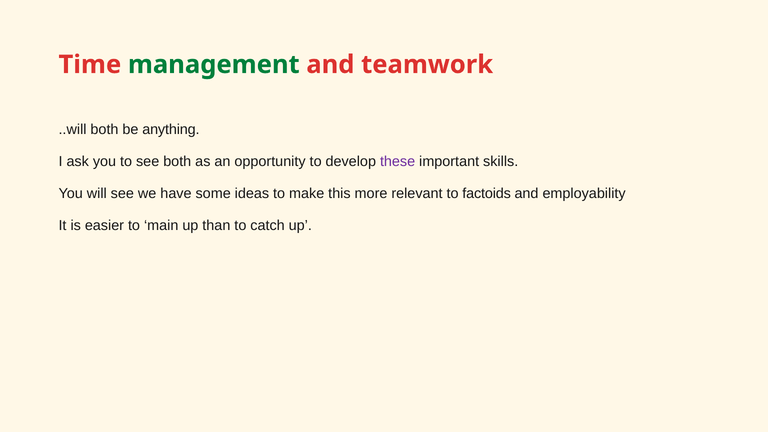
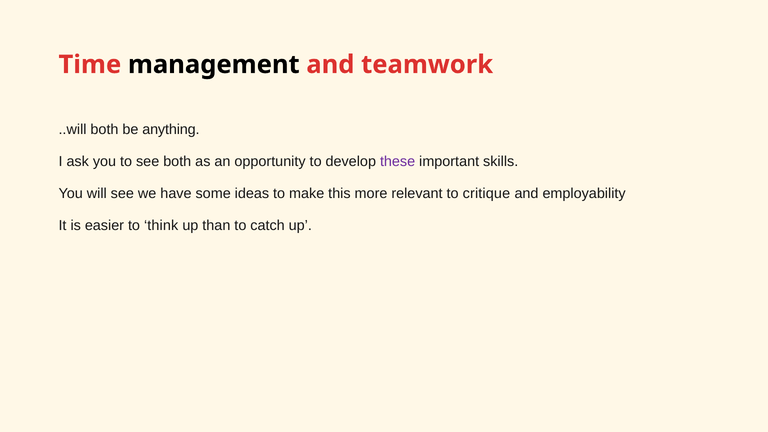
management colour: green -> black
factoids: factoids -> critique
main: main -> think
